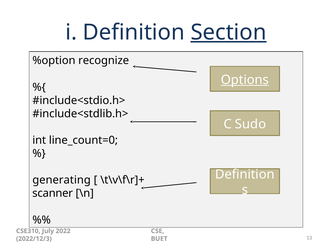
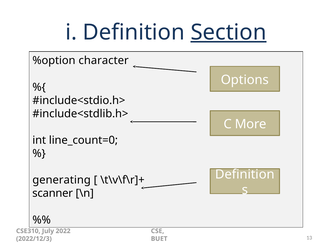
recognize: recognize -> character
Options underline: present -> none
Sudo: Sudo -> More
